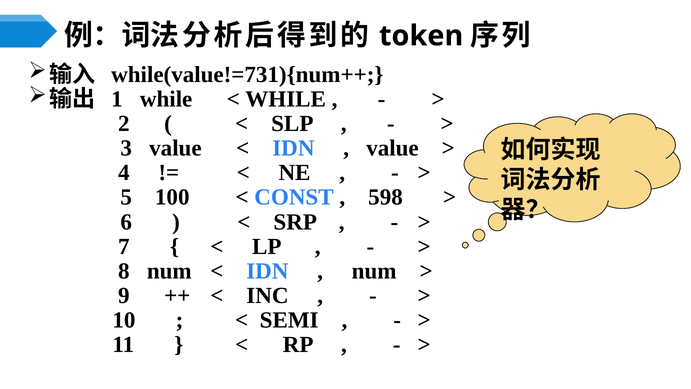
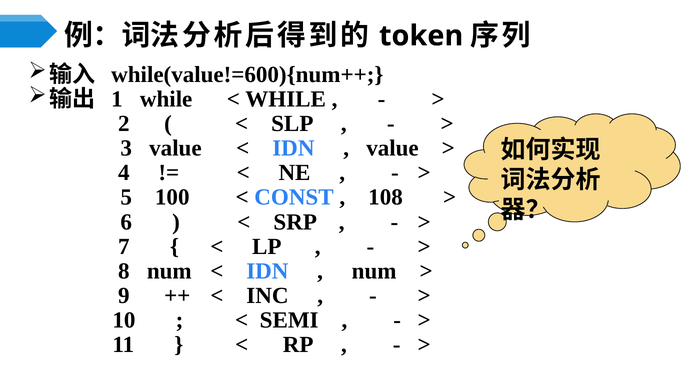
while(value!=731){num++: while(value!=731){num++ -> while(value!=600){num++
598: 598 -> 108
